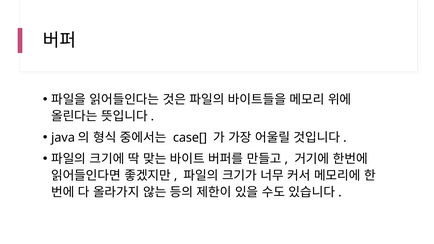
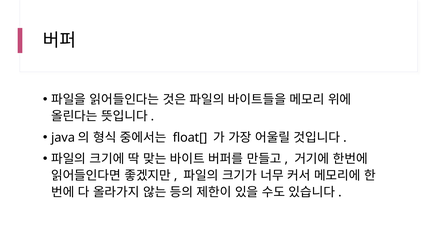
case[: case[ -> float[
